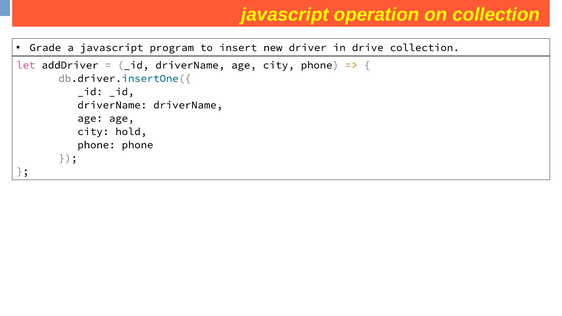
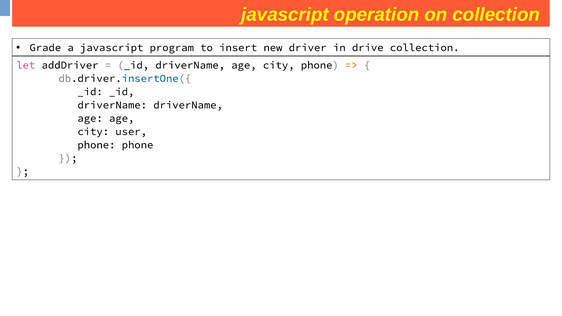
hold: hold -> user
